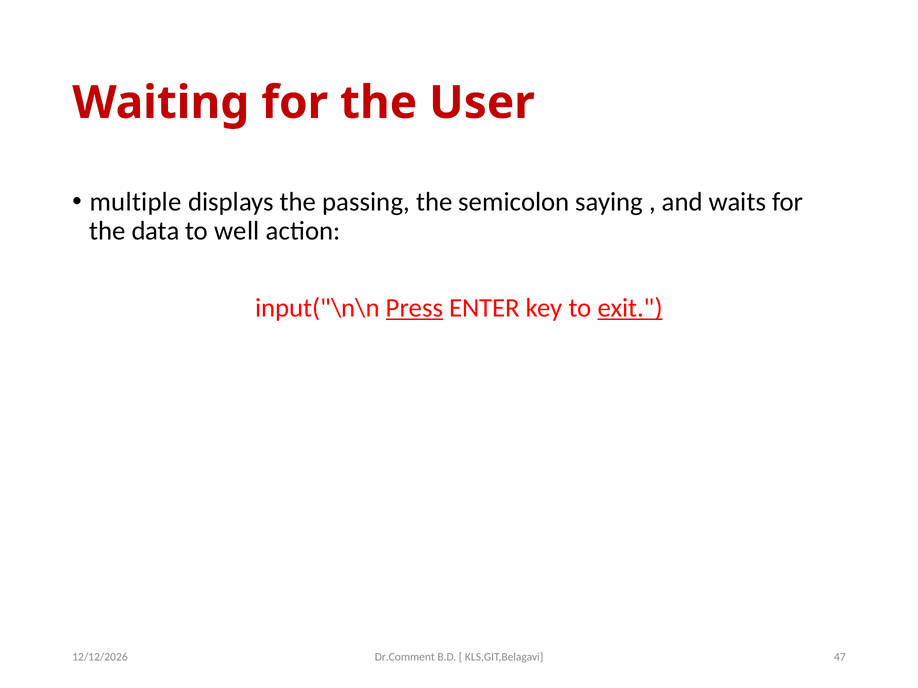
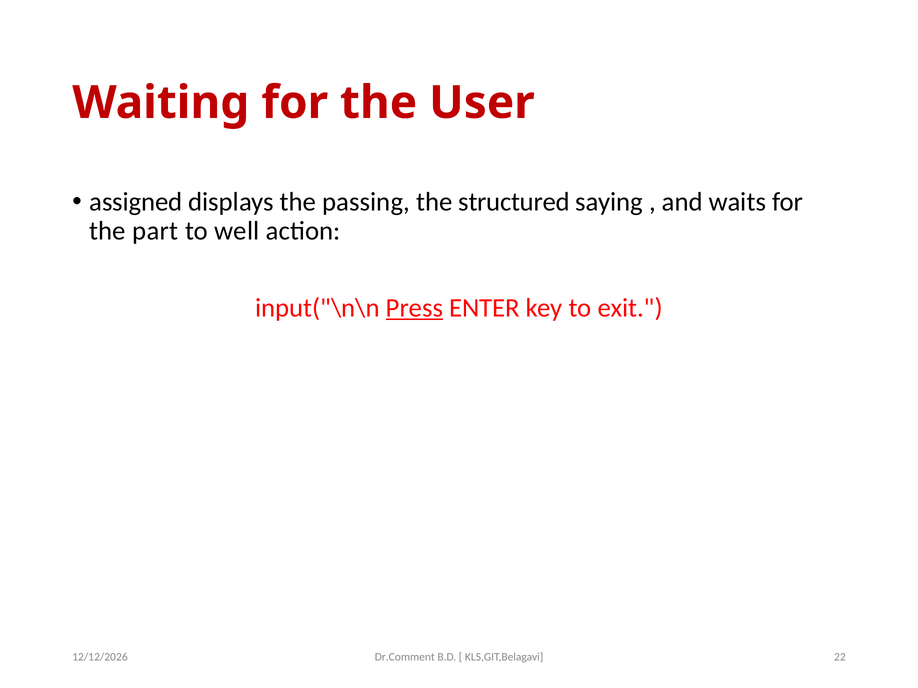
multiple: multiple -> assigned
semicolon: semicolon -> structured
data: data -> part
exit underline: present -> none
47: 47 -> 22
